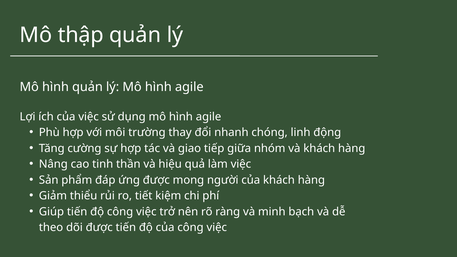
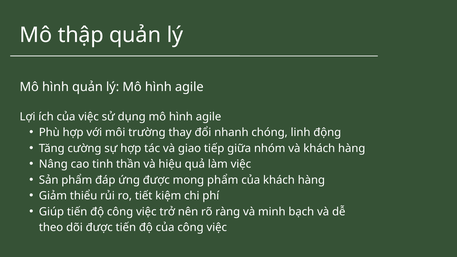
mong người: người -> phẩm
